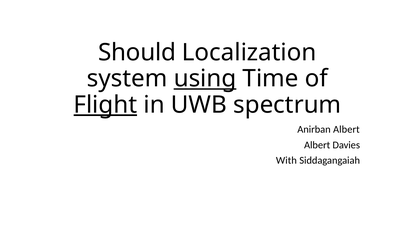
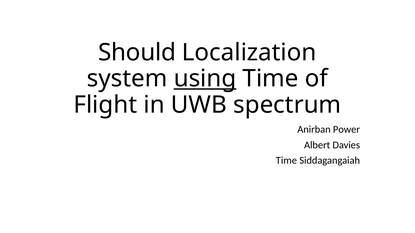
Flight underline: present -> none
Anirban Albert: Albert -> Power
With at (286, 161): With -> Time
